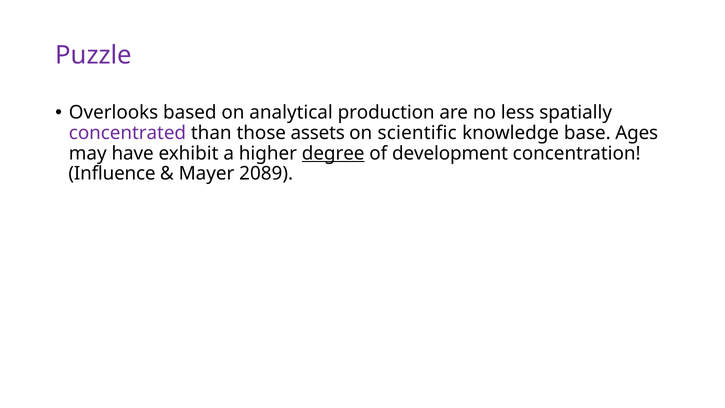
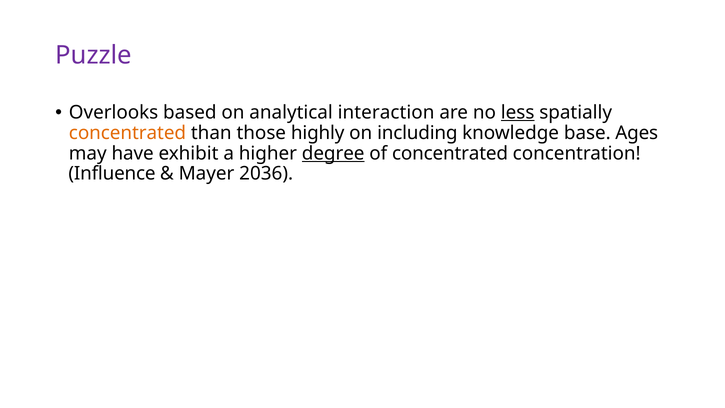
production: production -> interaction
less underline: none -> present
concentrated at (127, 133) colour: purple -> orange
assets: assets -> highly
scientific: scientific -> including
of development: development -> concentrated
2089: 2089 -> 2036
